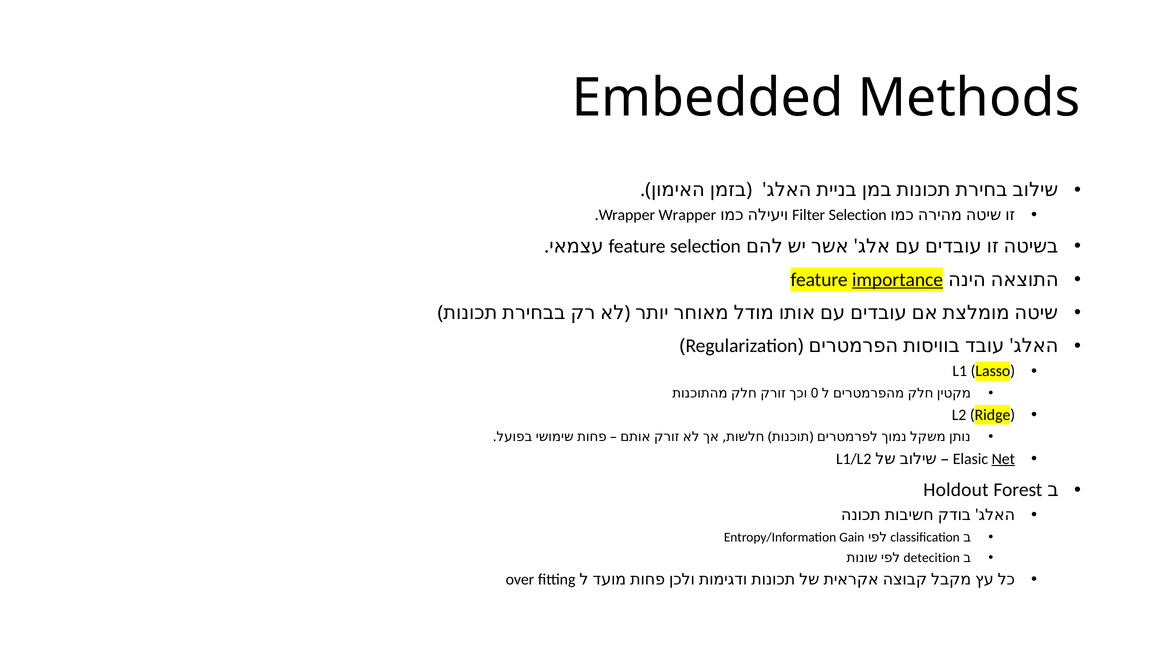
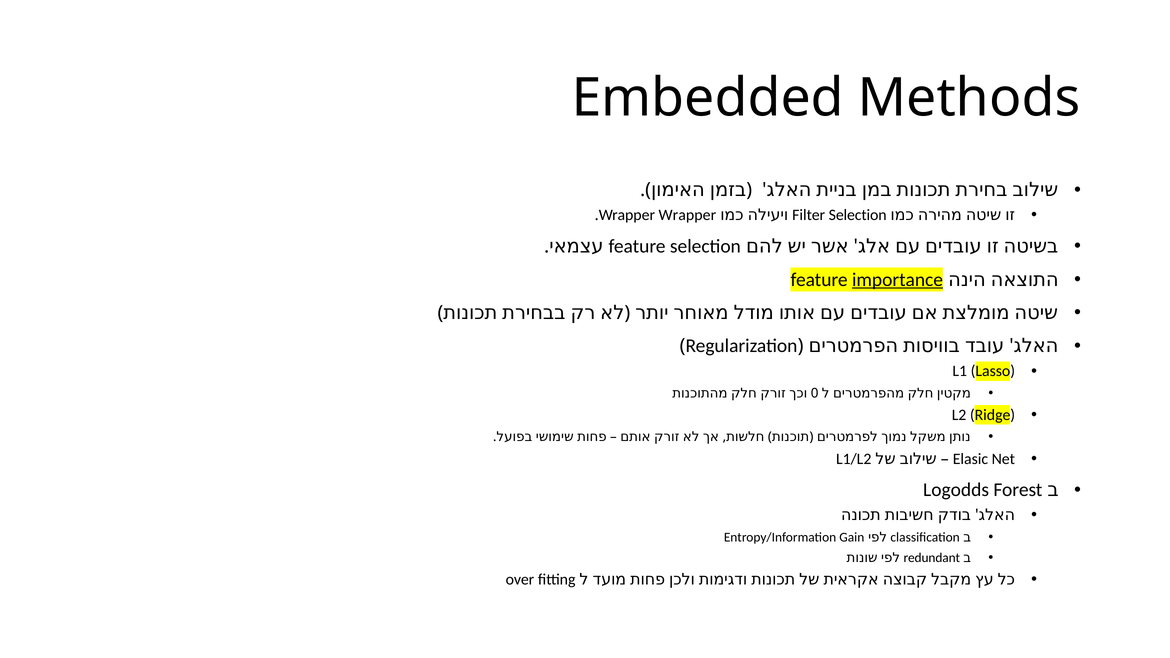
Net underline: present -> none
Holdout: Holdout -> Logodds
detecition: detecition -> redundant
